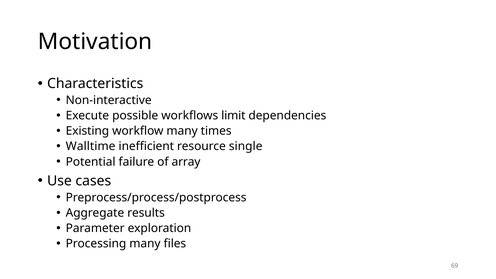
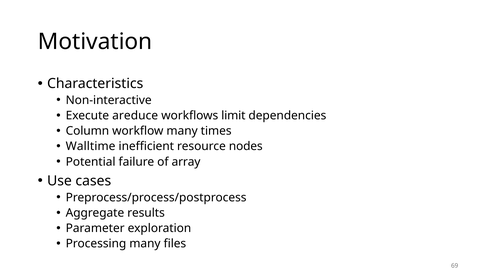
possible: possible -> areduce
Existing: Existing -> Column
single: single -> nodes
